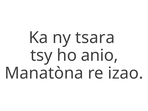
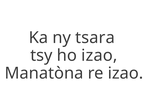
ho anio: anio -> izao
